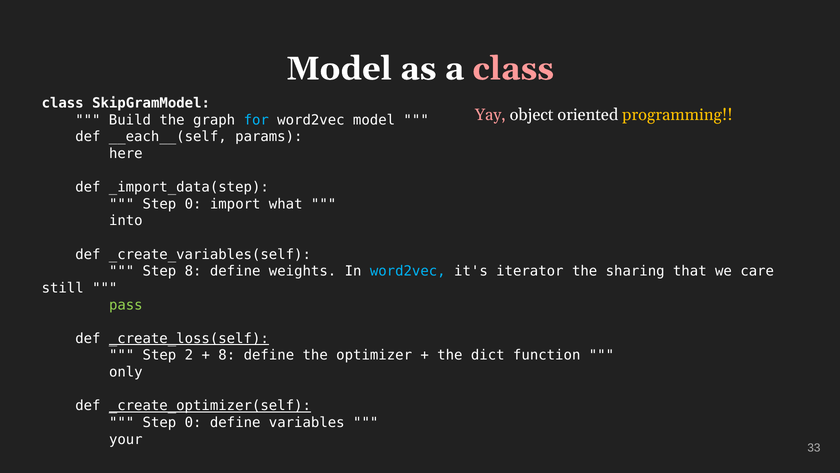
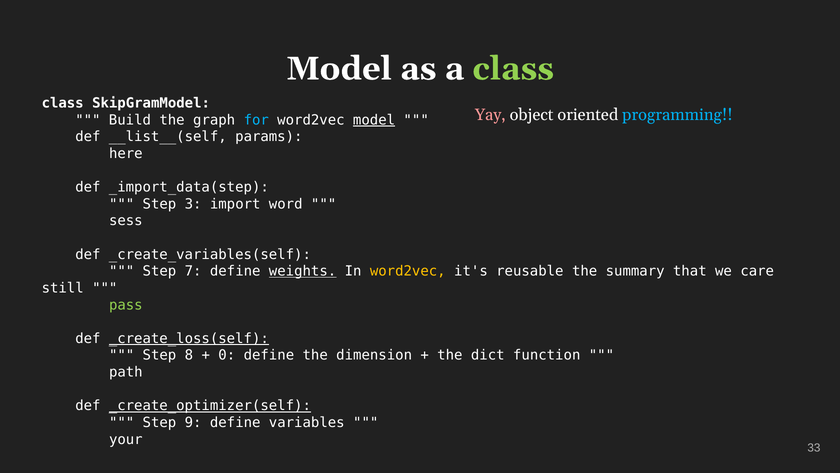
class at (513, 69) colour: pink -> light green
programming colour: yellow -> light blue
model at (374, 120) underline: none -> present
__each__(self: __each__(self -> __list__(self
0 at (193, 204): 0 -> 3
what: what -> word
into: into -> sess
Step 8: 8 -> 7
weights underline: none -> present
word2vec at (408, 271) colour: light blue -> yellow
iterator: iterator -> reusable
sharing: sharing -> summary
2: 2 -> 8
8 at (227, 355): 8 -> 0
optimizer: optimizer -> dimension
only: only -> path
0 at (193, 422): 0 -> 9
